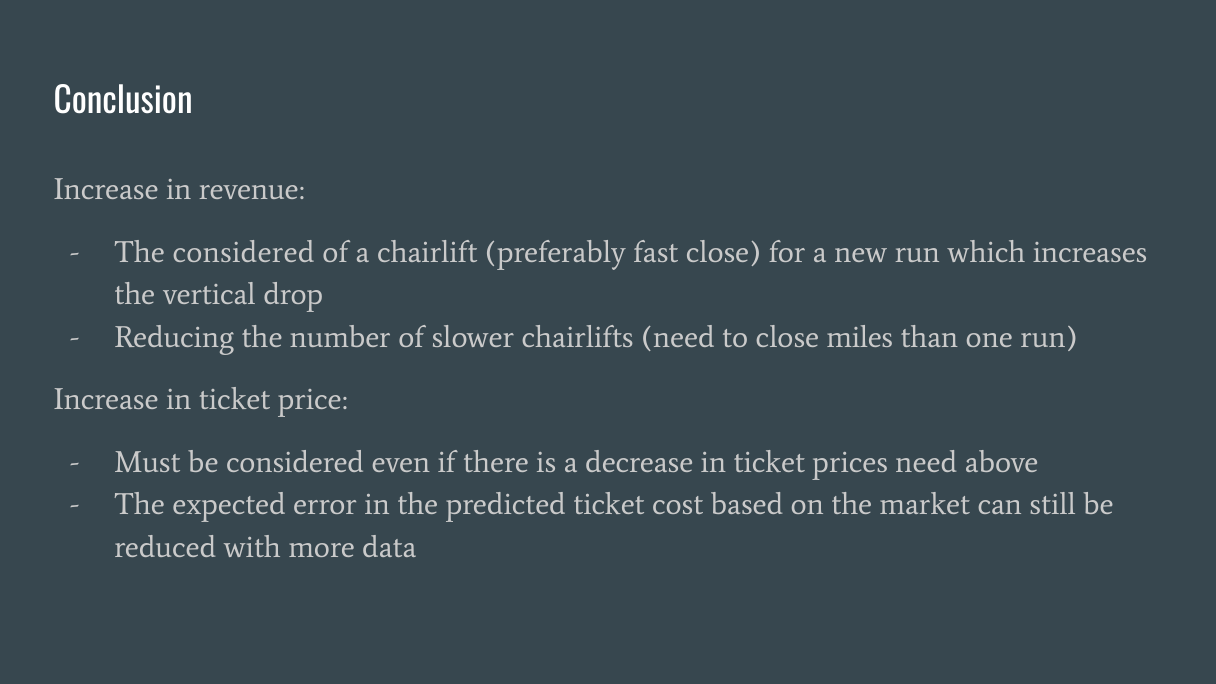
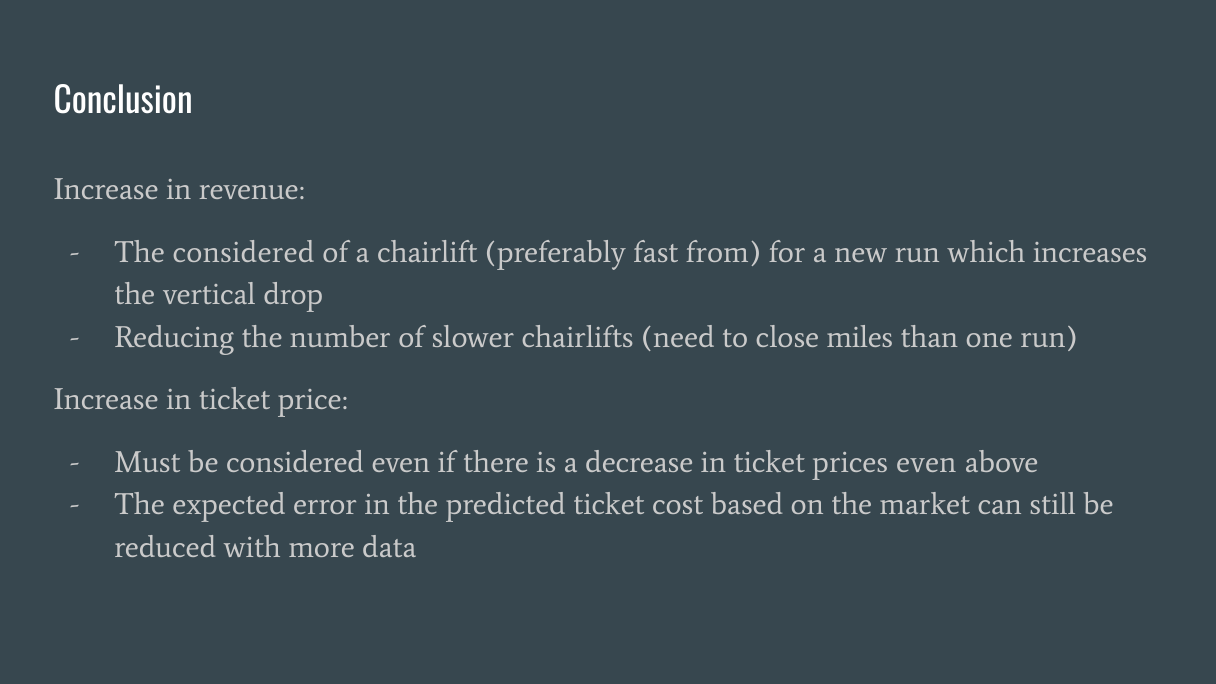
fast close: close -> from
prices need: need -> even
